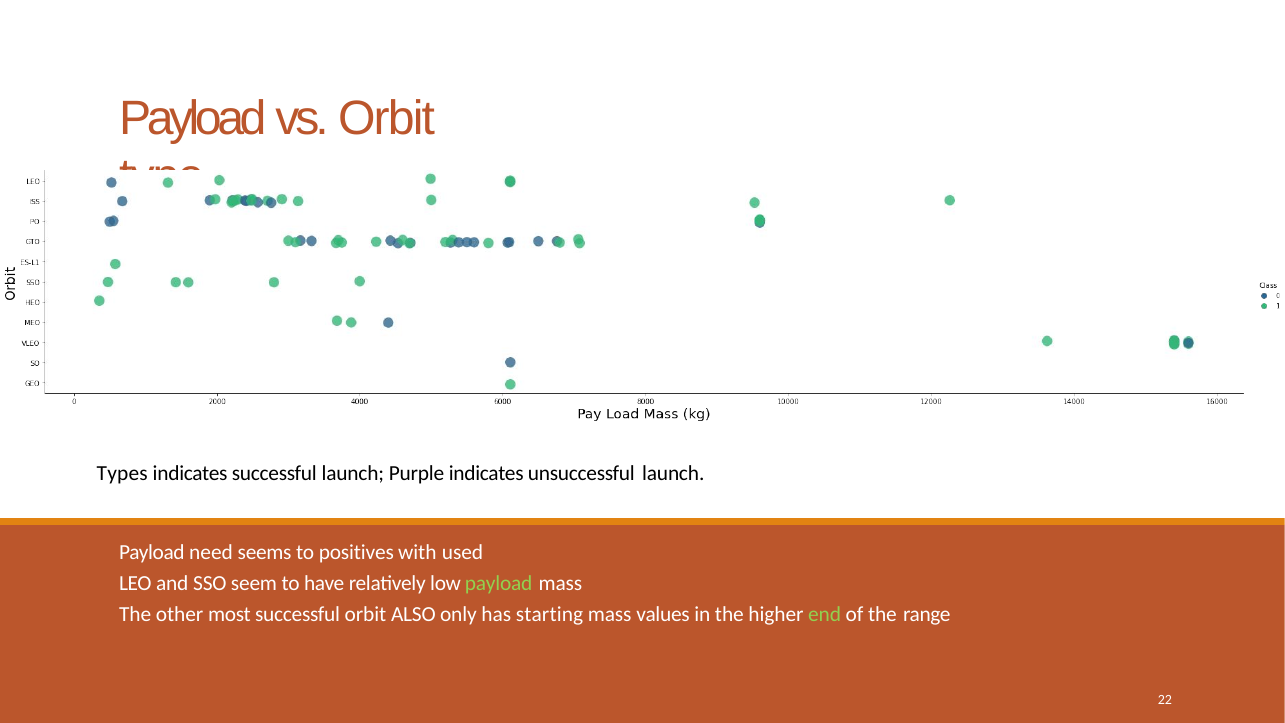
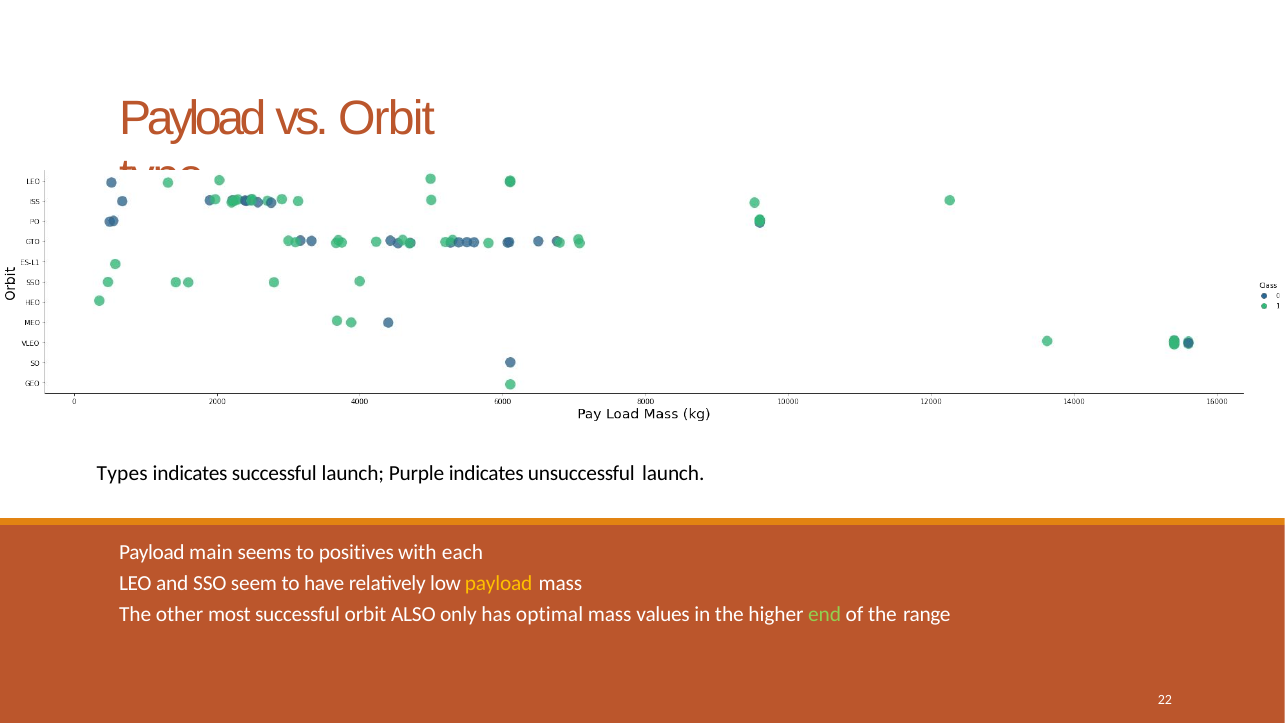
need: need -> main
used: used -> each
payload at (499, 584) colour: light green -> yellow
starting: starting -> optimal
